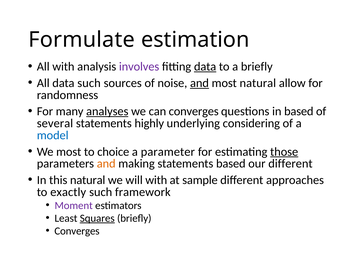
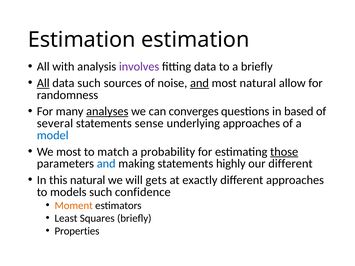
Formulate at (82, 40): Formulate -> Estimation
data at (205, 67) underline: present -> none
All at (43, 83) underline: none -> present
highly: highly -> sense
underlying considering: considering -> approaches
choice: choice -> match
parameter: parameter -> probability
and at (106, 164) colour: orange -> blue
statements based: based -> highly
will with: with -> gets
sample: sample -> exactly
exactly: exactly -> models
framework: framework -> confidence
Moment colour: purple -> orange
Squares underline: present -> none
Converges at (77, 231): Converges -> Properties
